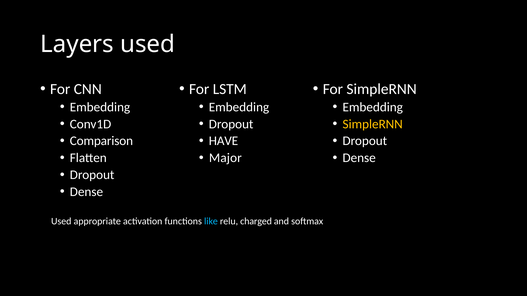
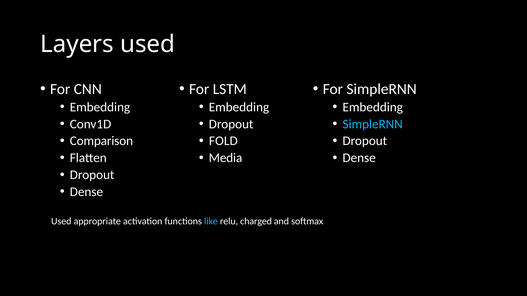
SimpleRNN at (373, 124) colour: yellow -> light blue
HAVE: HAVE -> FOLD
Major: Major -> Media
